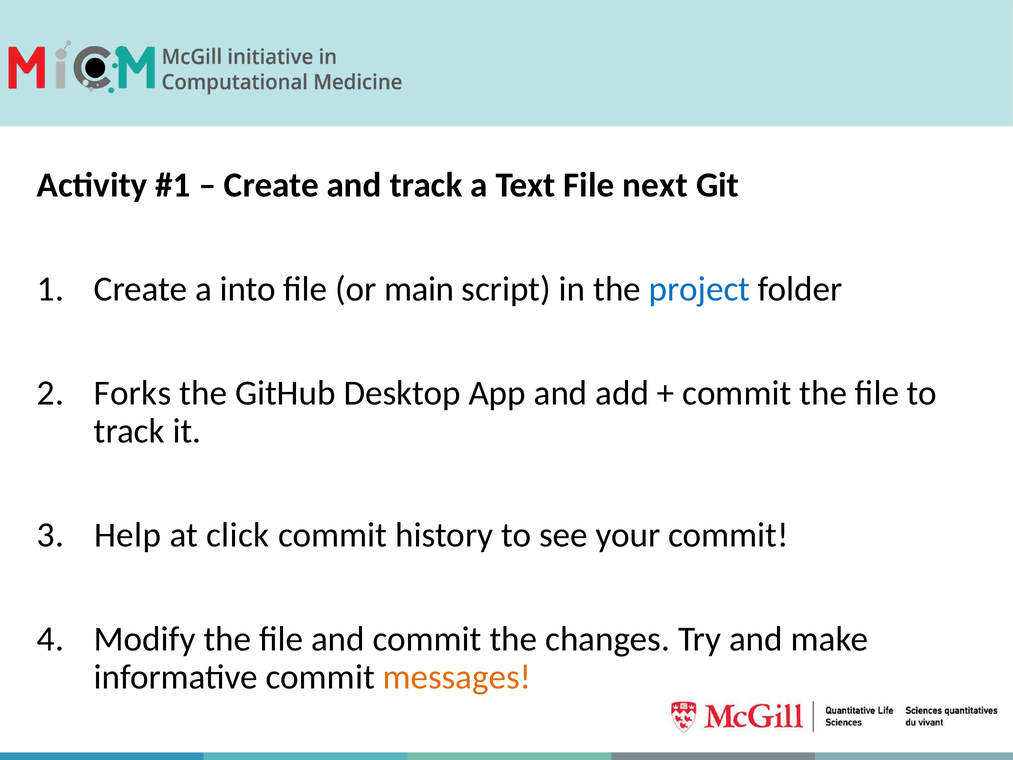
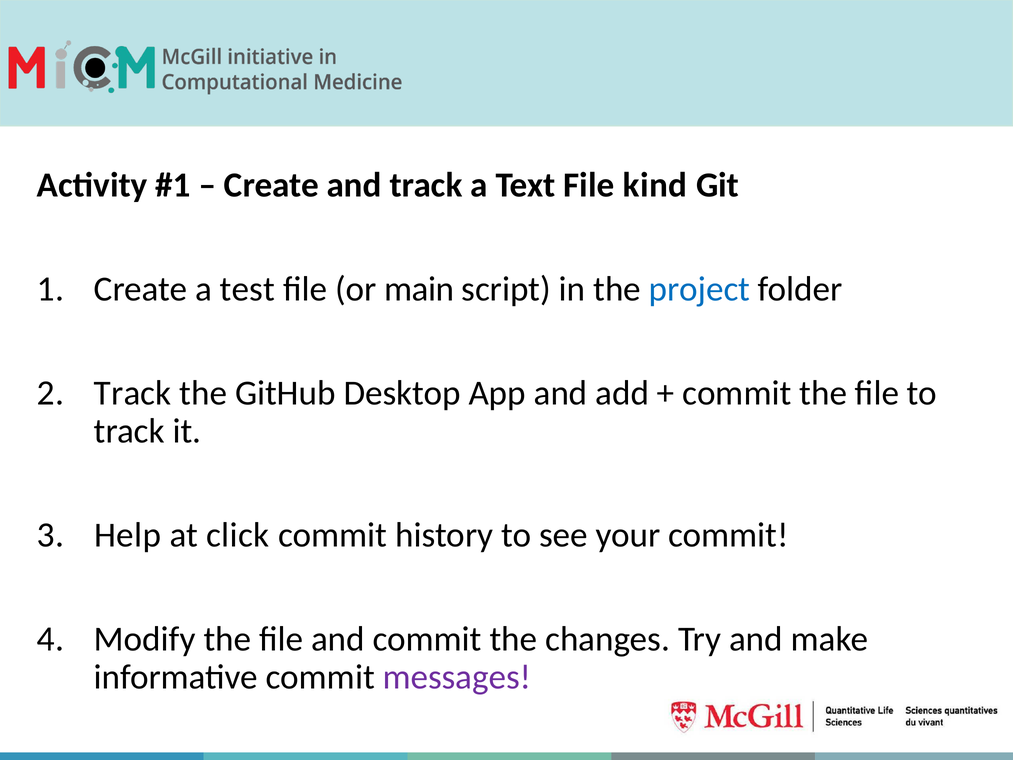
next: next -> kind
into: into -> test
Forks at (133, 393): Forks -> Track
messages colour: orange -> purple
